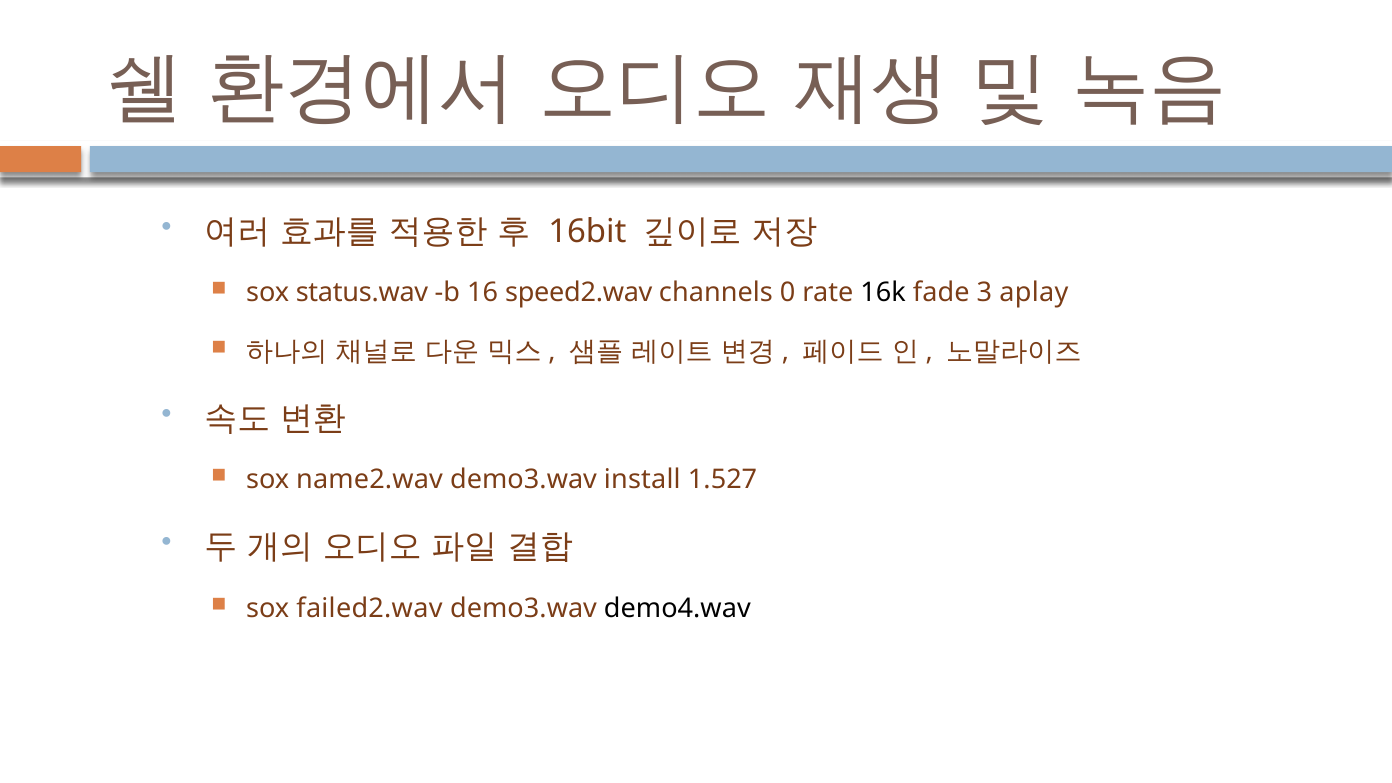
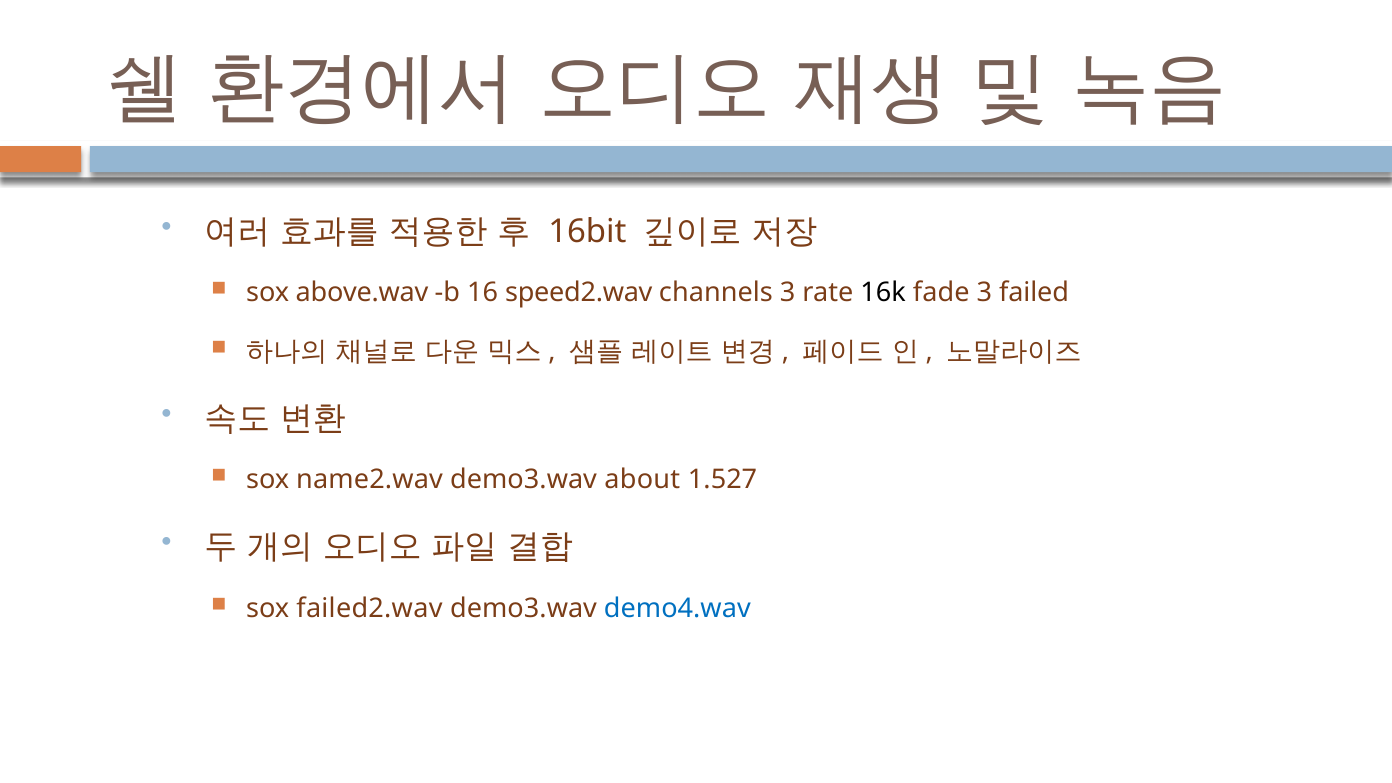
status.wav: status.wav -> above.wav
channels 0: 0 -> 3
aplay: aplay -> failed
install: install -> about
demo4.wav colour: black -> blue
